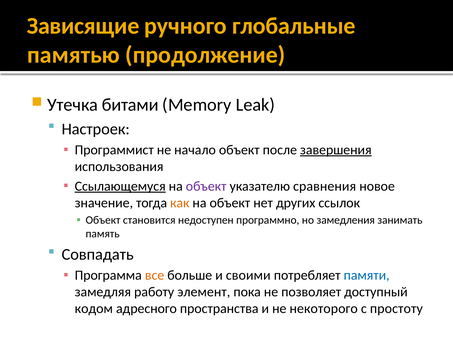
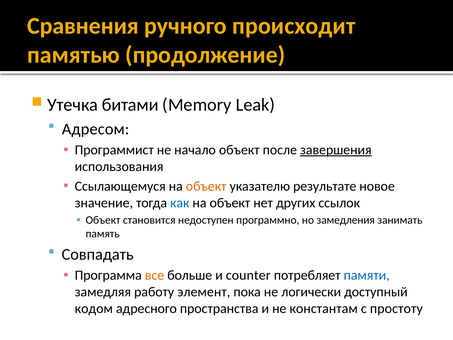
Зависящие: Зависящие -> Сравнения
глобальные: глобальные -> происходит
Настроек: Настроек -> Адресом
Ссылающемуся underline: present -> none
объект at (206, 186) colour: purple -> orange
сравнения: сравнения -> результате
как colour: orange -> blue
своими: своими -> counter
позволяет: позволяет -> логически
некоторого: некоторого -> константам
